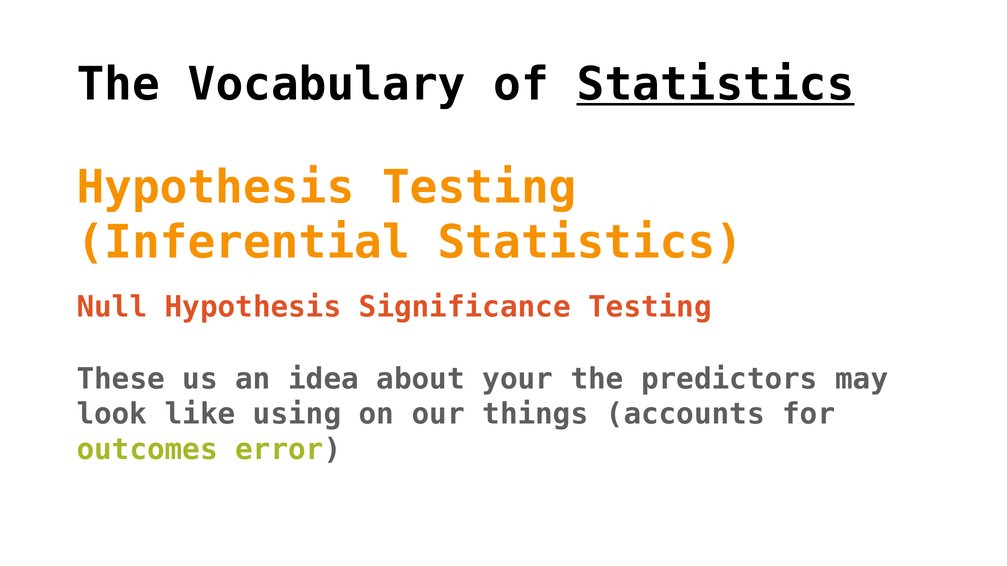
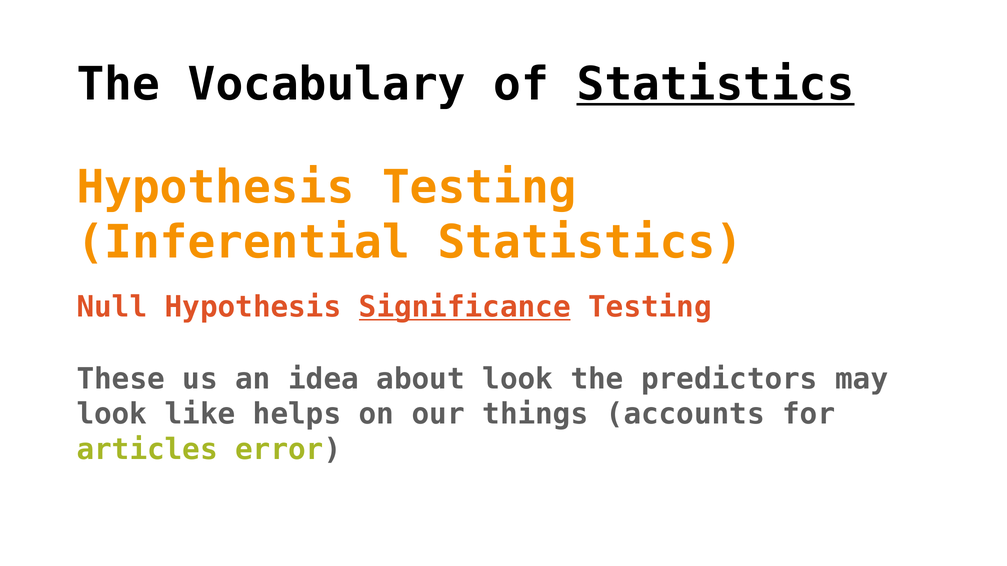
Significance underline: none -> present
about your: your -> look
using: using -> helps
outcomes: outcomes -> articles
